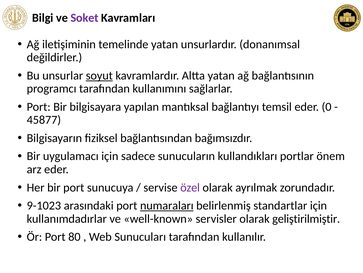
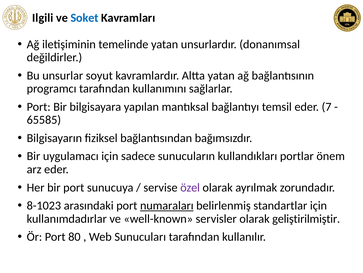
Bilgi: Bilgi -> Ilgili
Soket colour: purple -> blue
soyut underline: present -> none
0: 0 -> 7
45877: 45877 -> 65585
9-1023: 9-1023 -> 8-1023
